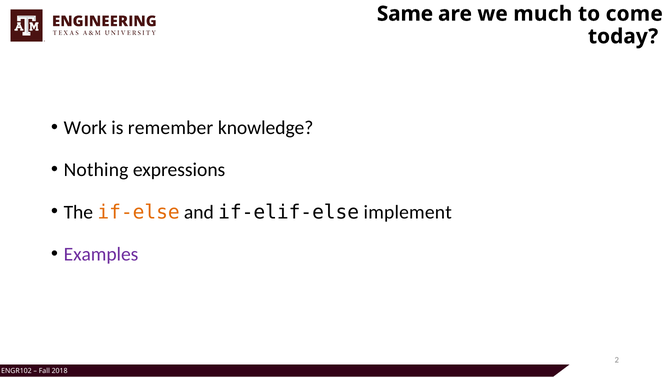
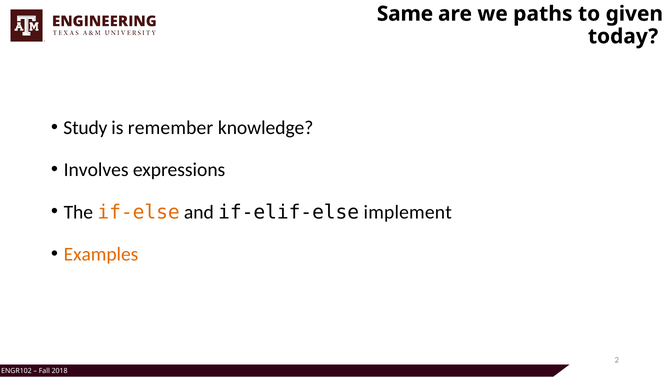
much: much -> paths
come: come -> given
Work: Work -> Study
Nothing: Nothing -> Involves
Examples colour: purple -> orange
